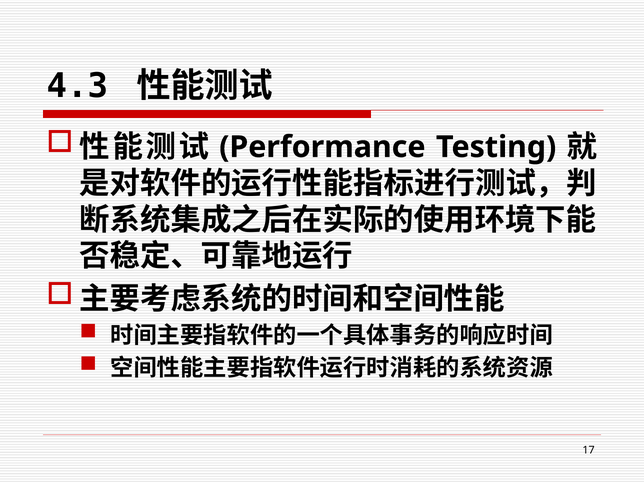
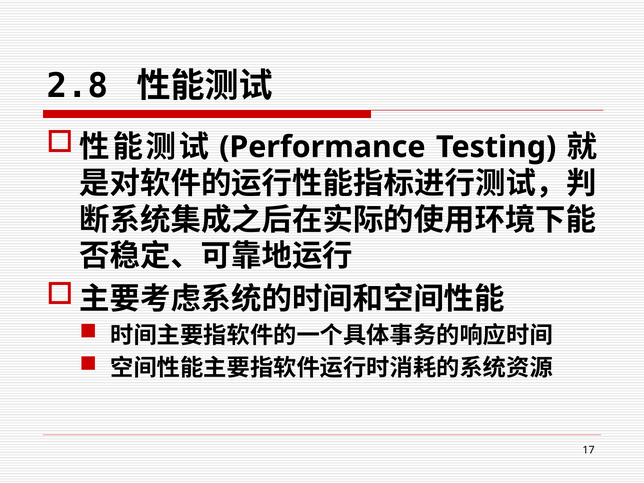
4.3: 4.3 -> 2.8
